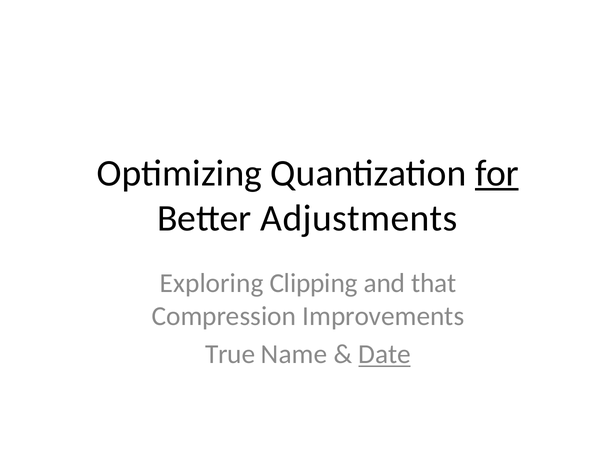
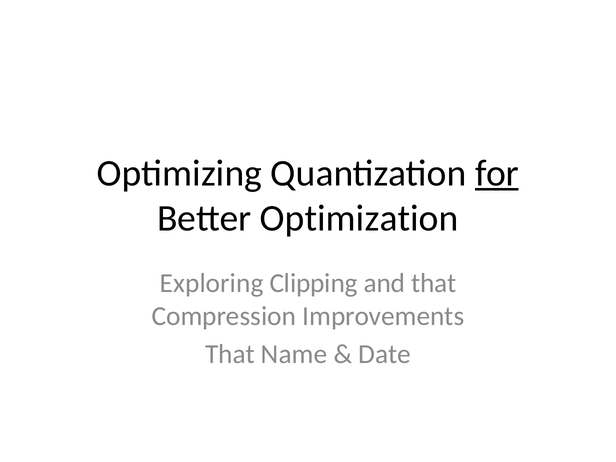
Adjustments: Adjustments -> Optimization
True at (230, 354): True -> That
Date underline: present -> none
